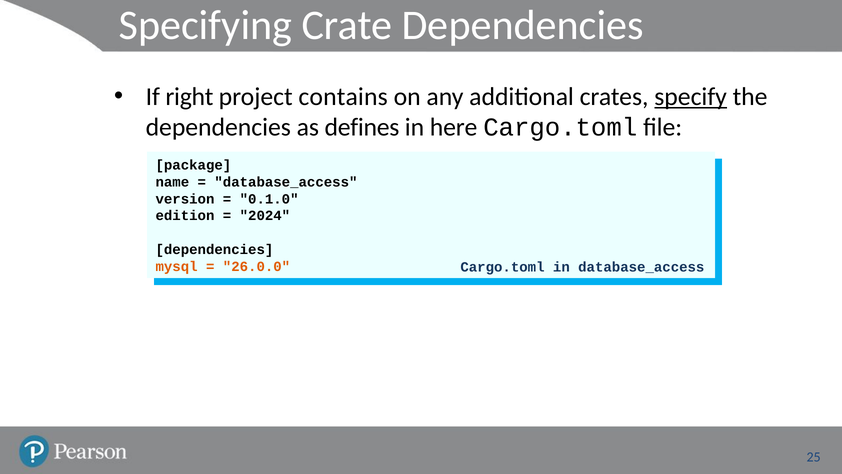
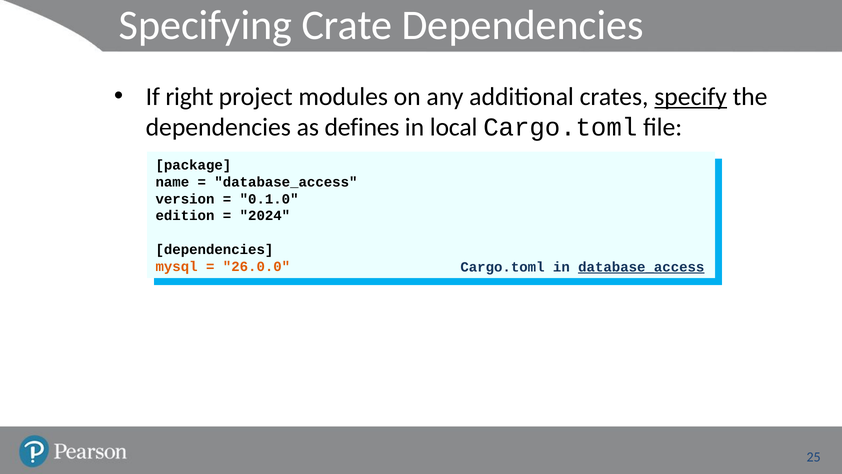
contains: contains -> modules
here: here -> local
database_access at (641, 267) underline: none -> present
